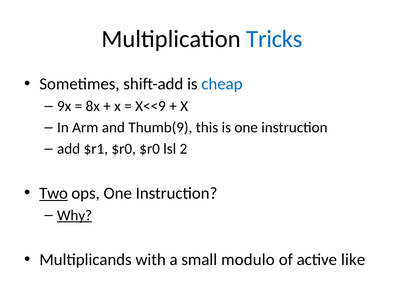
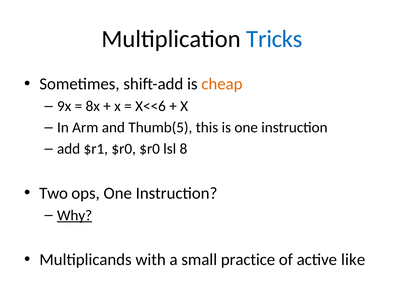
cheap colour: blue -> orange
X<<9: X<<9 -> X<<6
Thumb(9: Thumb(9 -> Thumb(5
2: 2 -> 8
Two underline: present -> none
modulo: modulo -> practice
